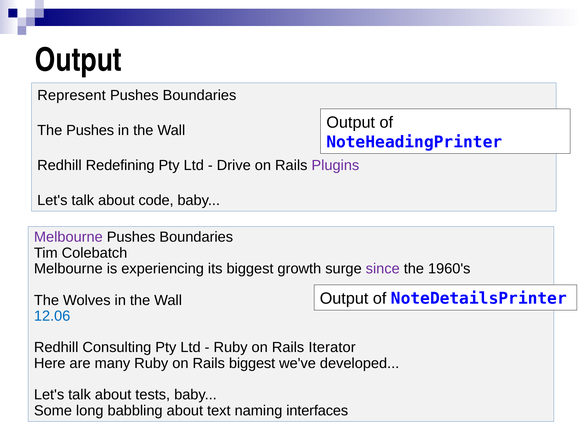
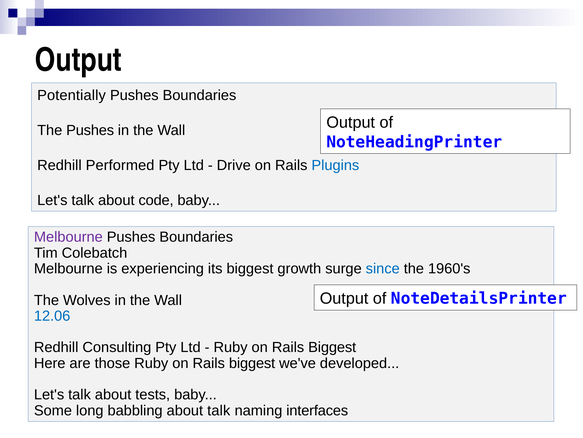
Represent: Represent -> Potentially
Redefining: Redefining -> Performed
Plugins colour: purple -> blue
since colour: purple -> blue
Iterator at (332, 347): Iterator -> Biggest
many: many -> those
about text: text -> talk
